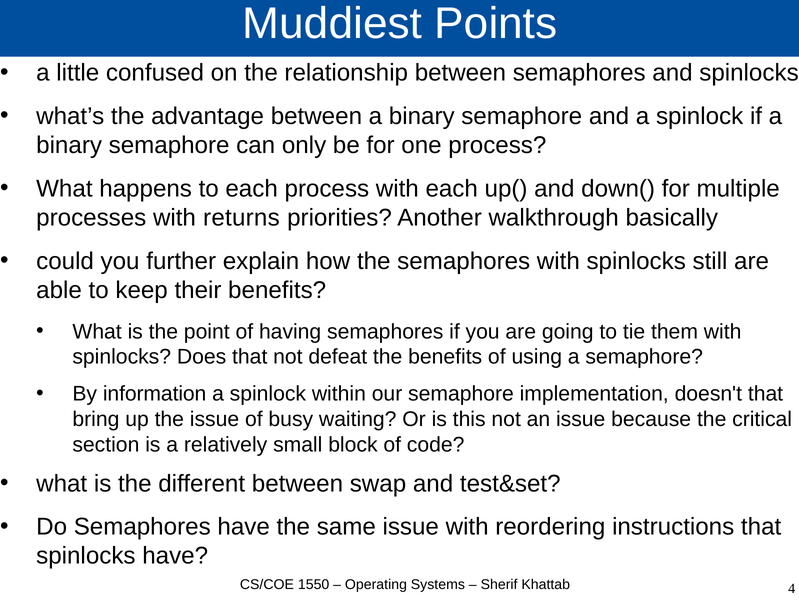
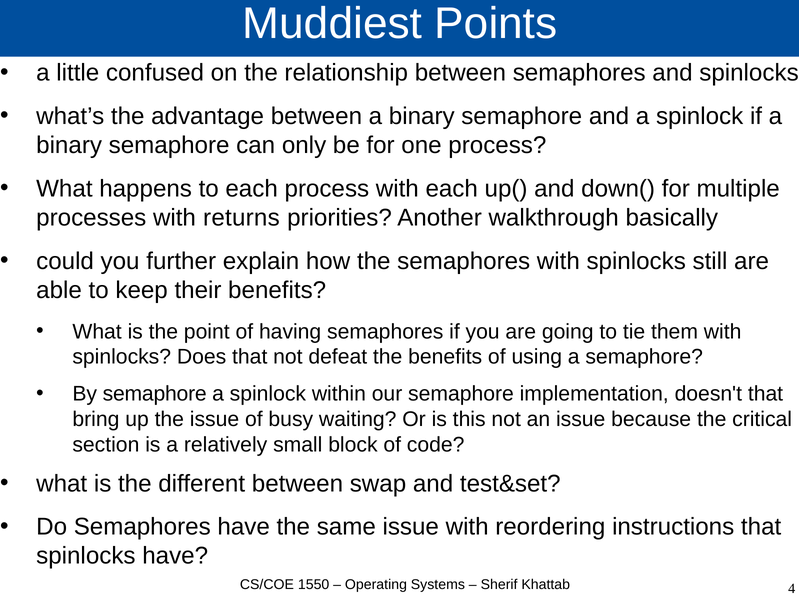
By information: information -> semaphore
